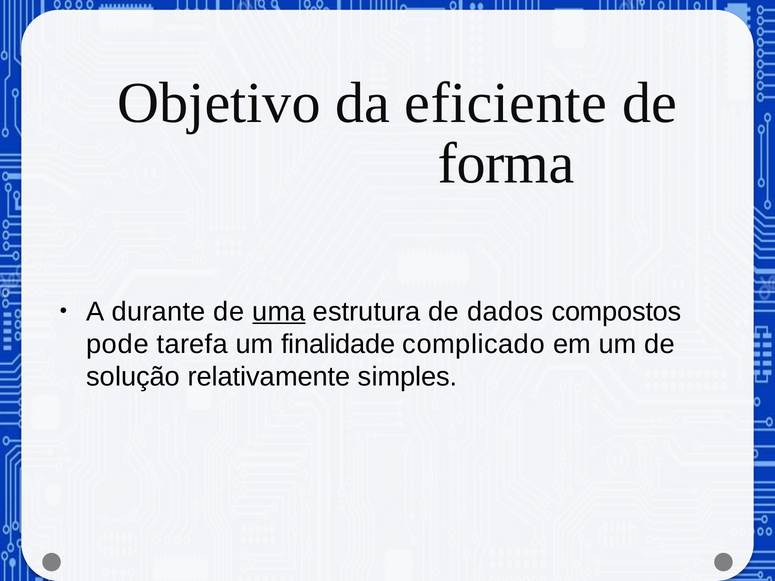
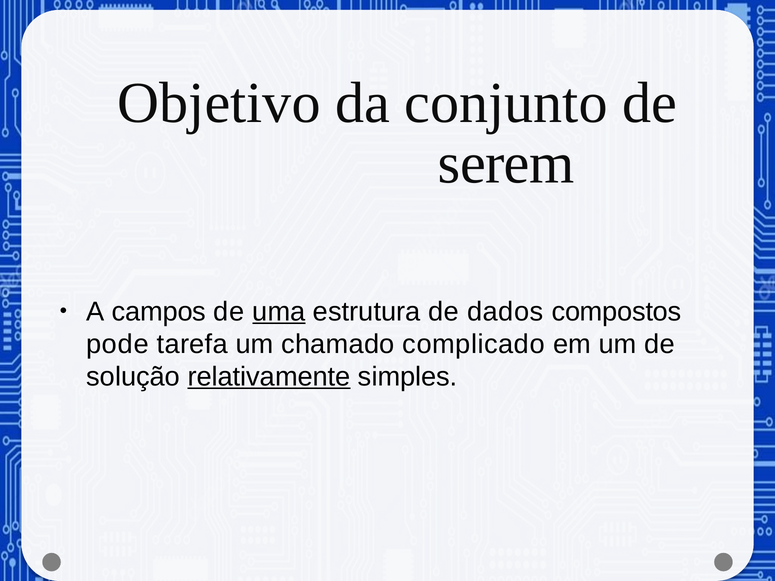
eficiente: eficiente -> conjunto
forma: forma -> serem
durante: durante -> campos
finalidade: finalidade -> chamado
relativamente underline: none -> present
